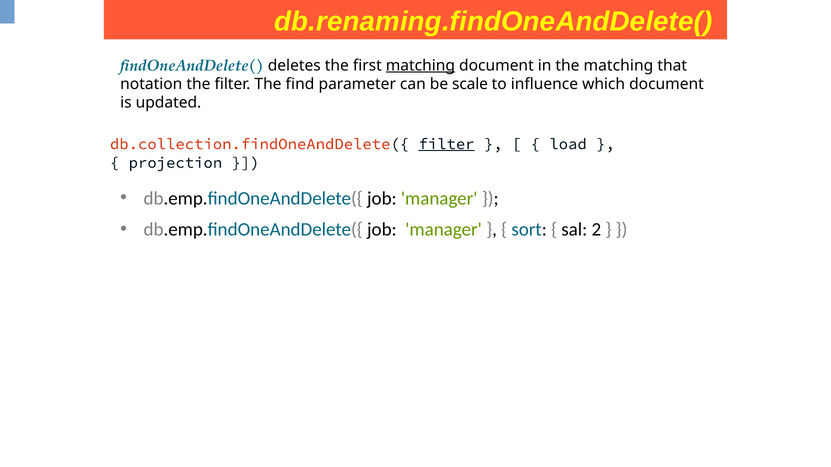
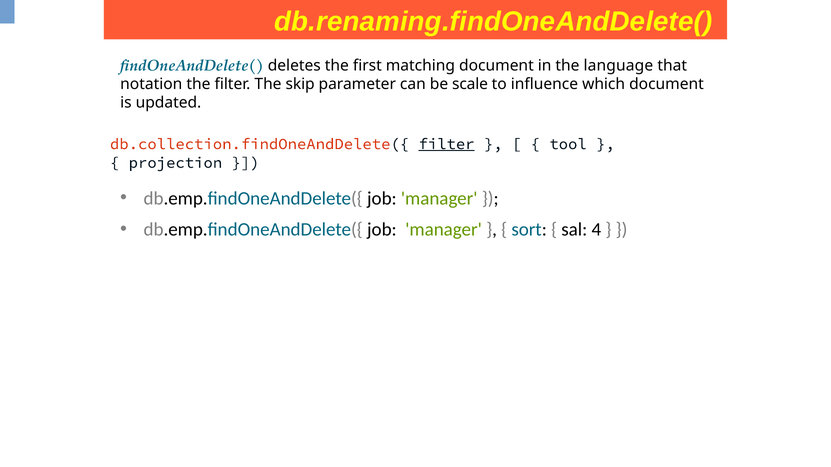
matching at (420, 65) underline: present -> none
the matching: matching -> language
find: find -> skip
load: load -> tool
2: 2 -> 4
